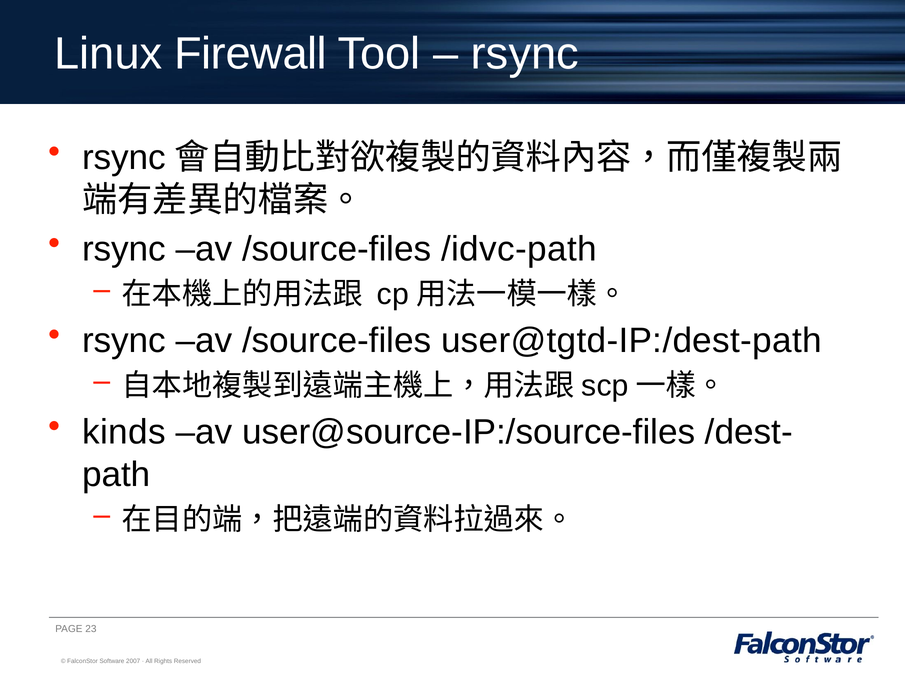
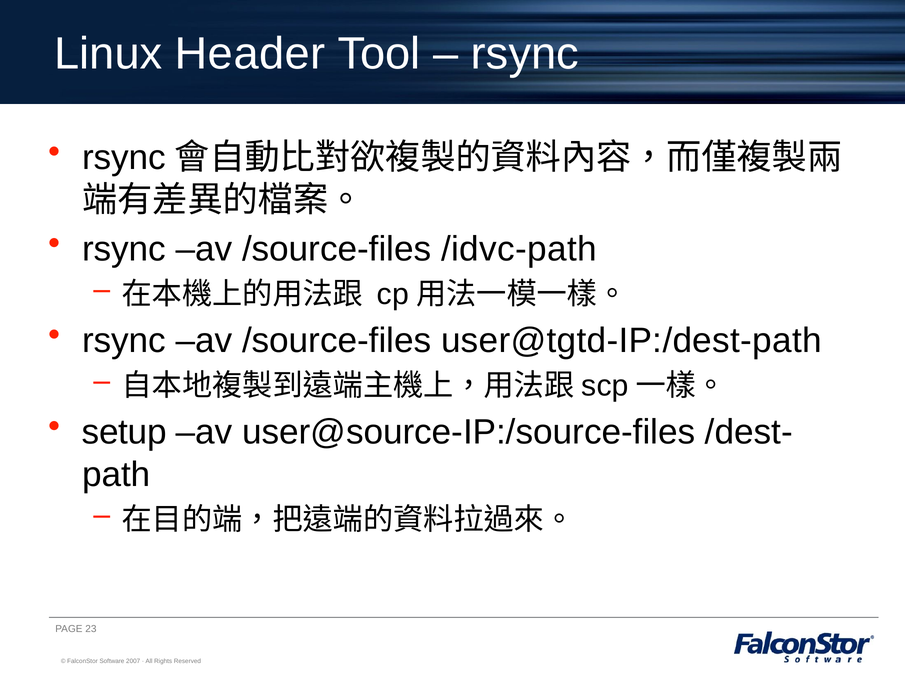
Firewall: Firewall -> Header
kinds: kinds -> setup
